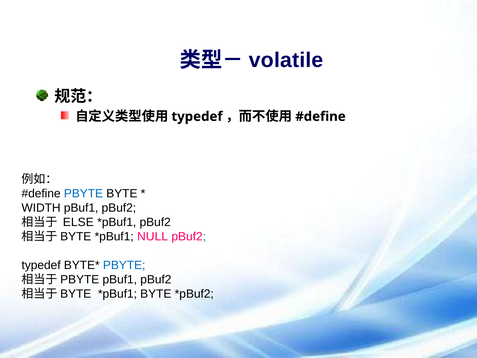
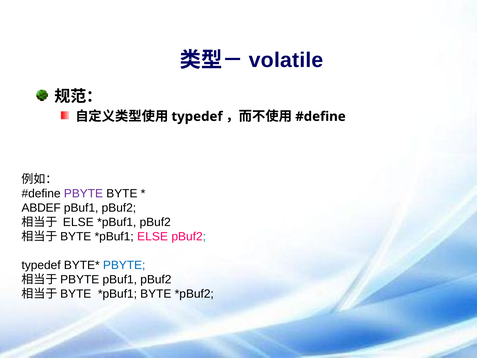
PBYTE at (83, 194) colour: blue -> purple
WIDTH: WIDTH -> ABDEF
NULL at (153, 236): NULL -> ELSE
